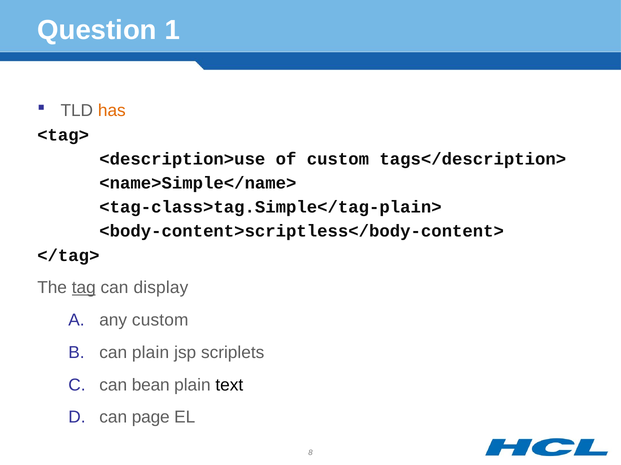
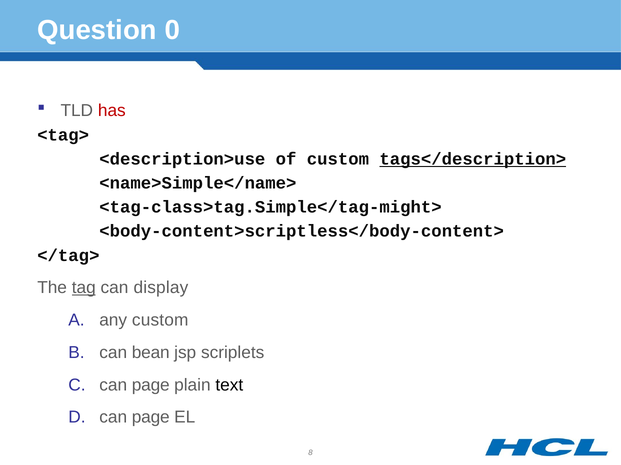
1: 1 -> 0
has colour: orange -> red
tags</description> underline: none -> present
<tag-class>tag.Simple</tag-plain>: <tag-class>tag.Simple</tag-plain> -> <tag-class>tag.Simple</tag-might>
can plain: plain -> bean
bean at (151, 386): bean -> page
